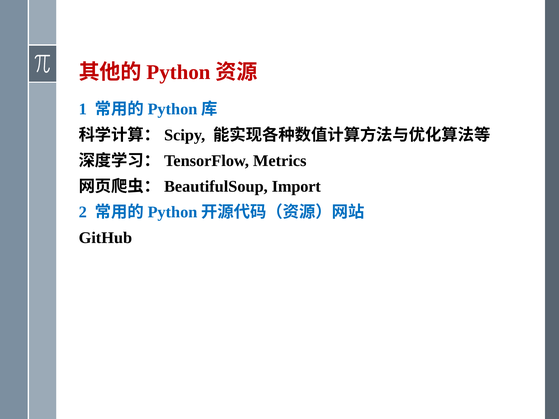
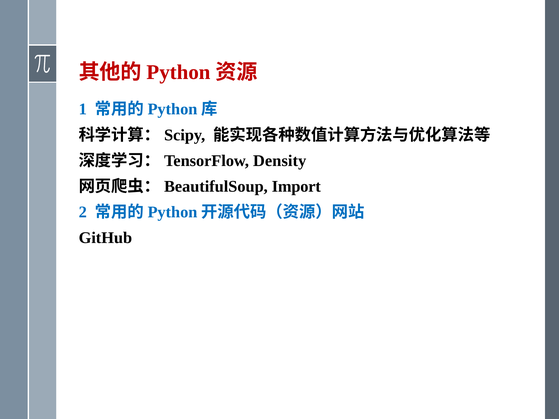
Metrics: Metrics -> Density
